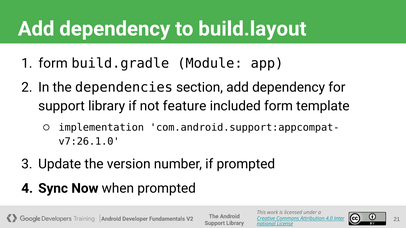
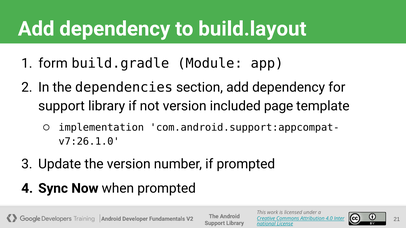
not feature: feature -> version
included form: form -> page
